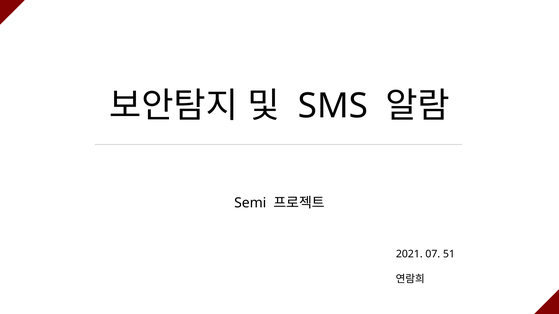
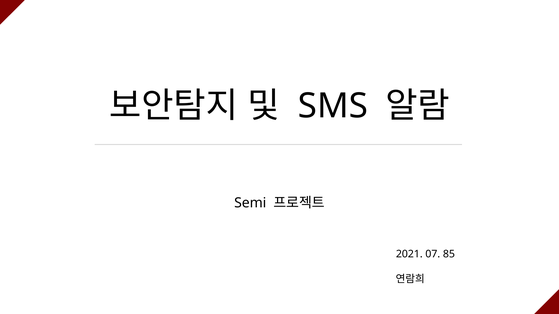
51: 51 -> 85
